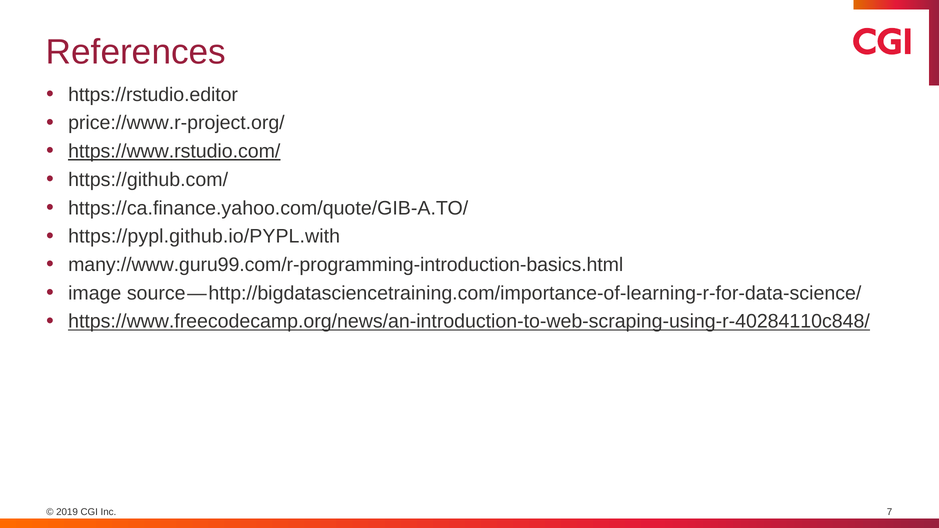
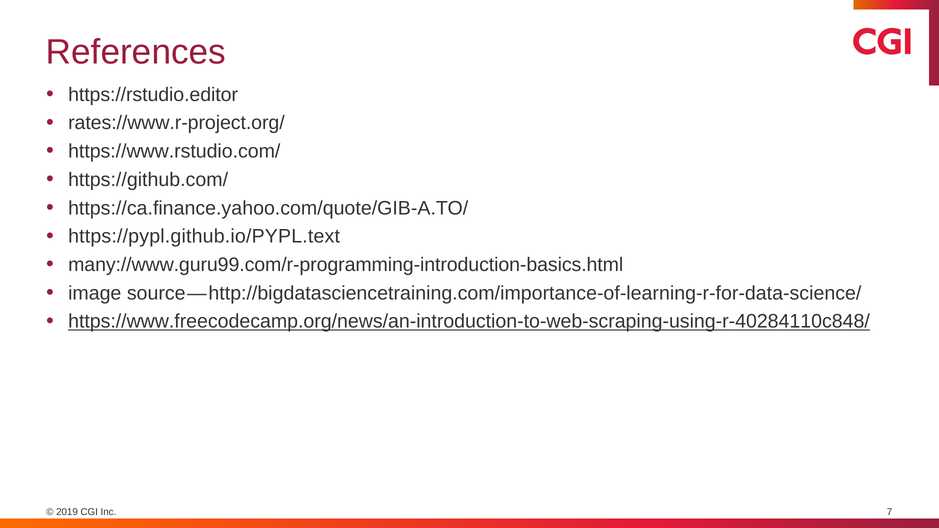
price://www.r-project.org/: price://www.r-project.org/ -> rates://www.r-project.org/
https://www.rstudio.com/ underline: present -> none
https://pypl.github.io/PYPL.with: https://pypl.github.io/PYPL.with -> https://pypl.github.io/PYPL.text
